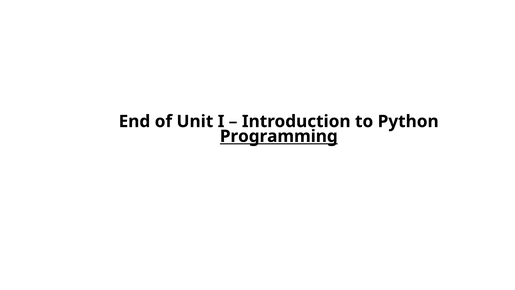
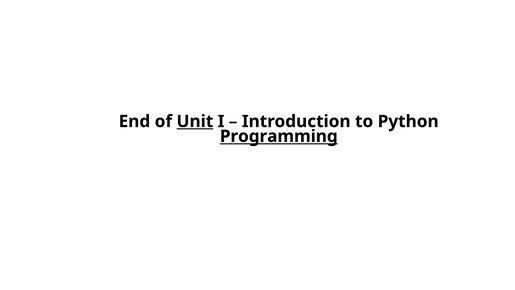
Unit underline: none -> present
